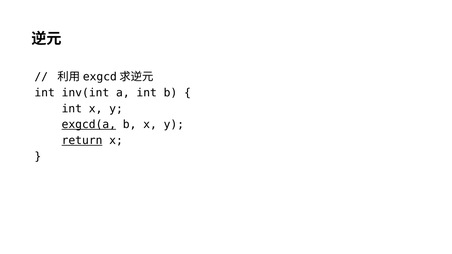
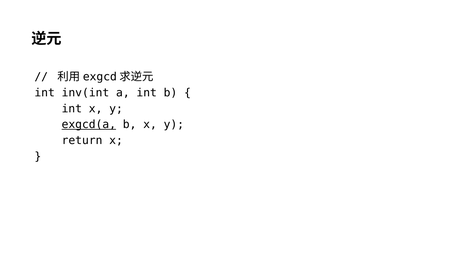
return underline: present -> none
